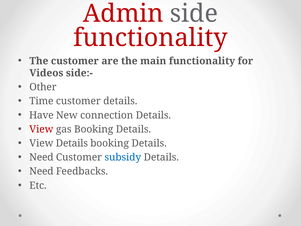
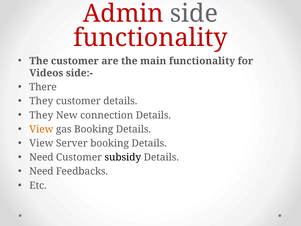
Other: Other -> There
Time at (41, 101): Time -> They
Have at (41, 115): Have -> They
View at (41, 129) colour: red -> orange
View Details: Details -> Server
subsidy colour: blue -> black
